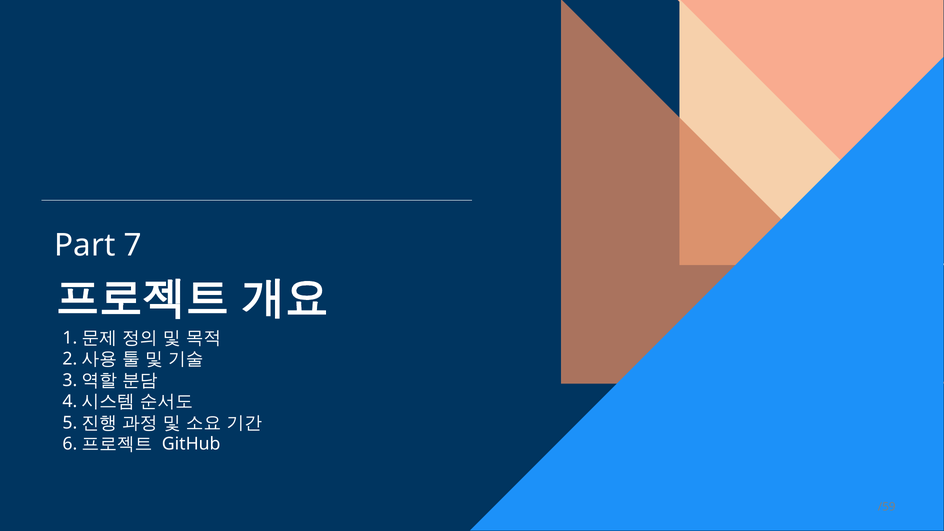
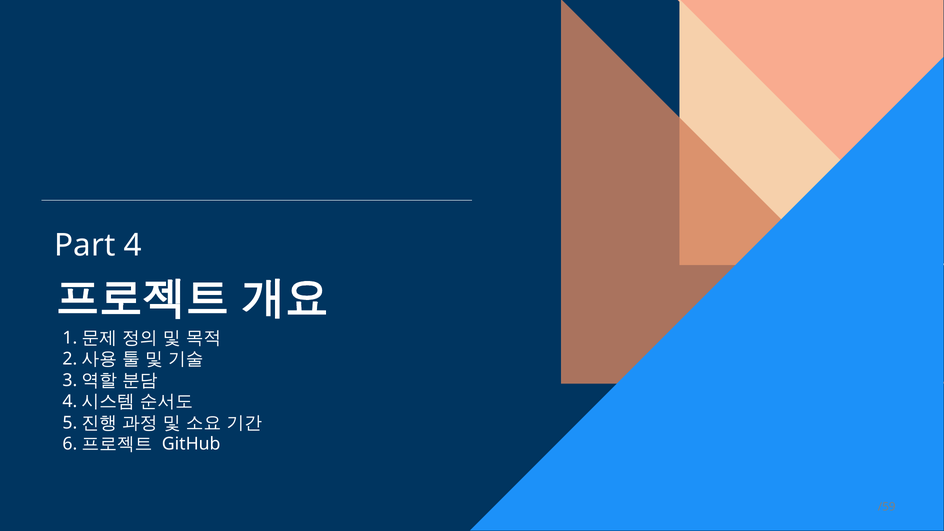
Part 7: 7 -> 4
